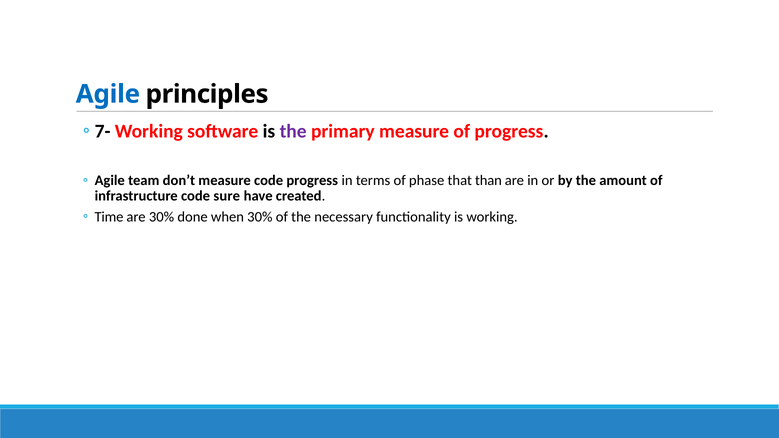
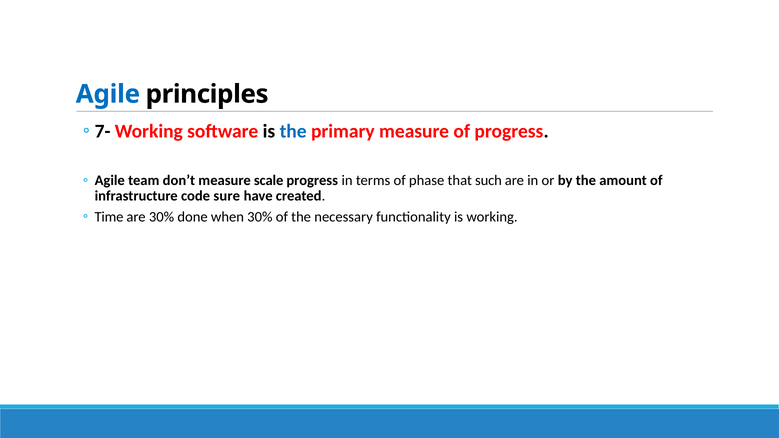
the at (293, 131) colour: purple -> blue
measure code: code -> scale
than: than -> such
